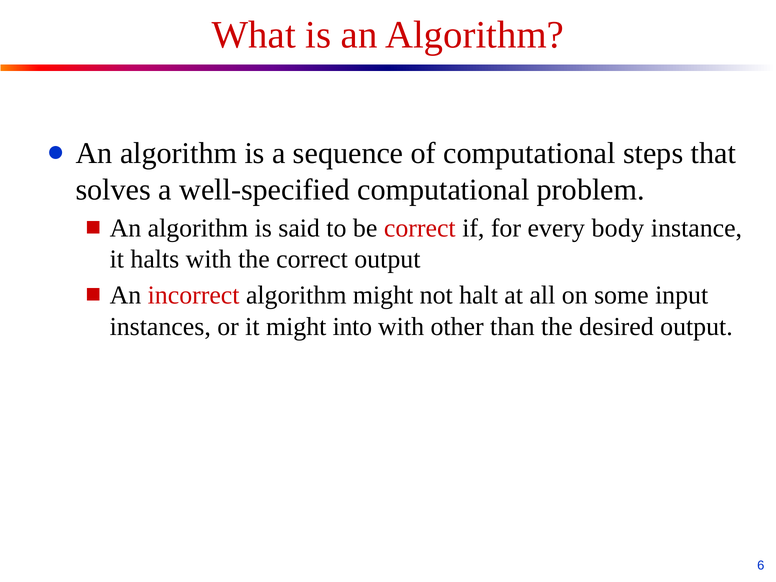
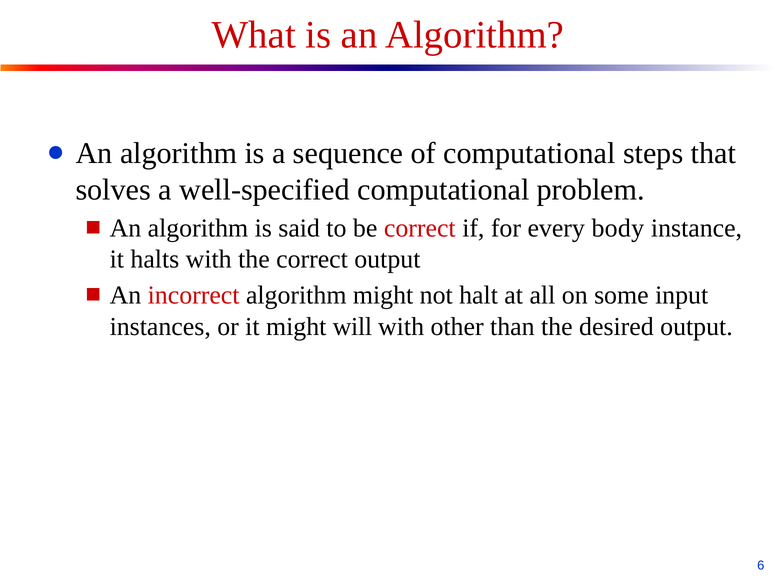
into: into -> will
